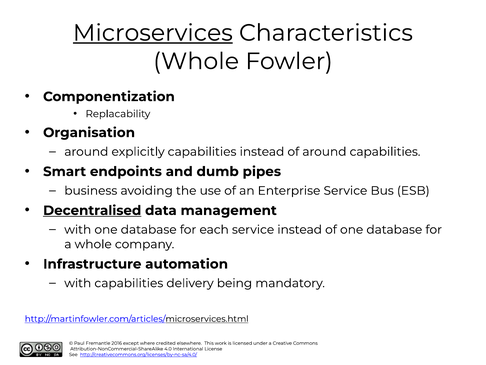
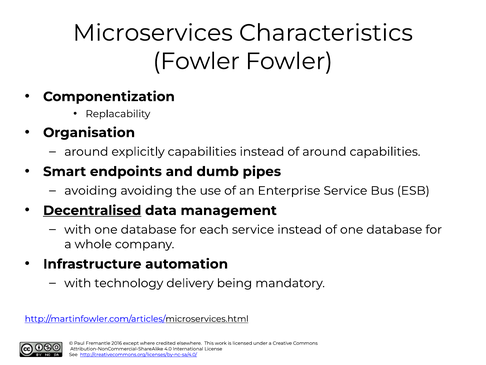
Microservices underline: present -> none
Whole at (196, 61): Whole -> Fowler
business at (91, 190): business -> avoiding
with capabilities: capabilities -> technology
